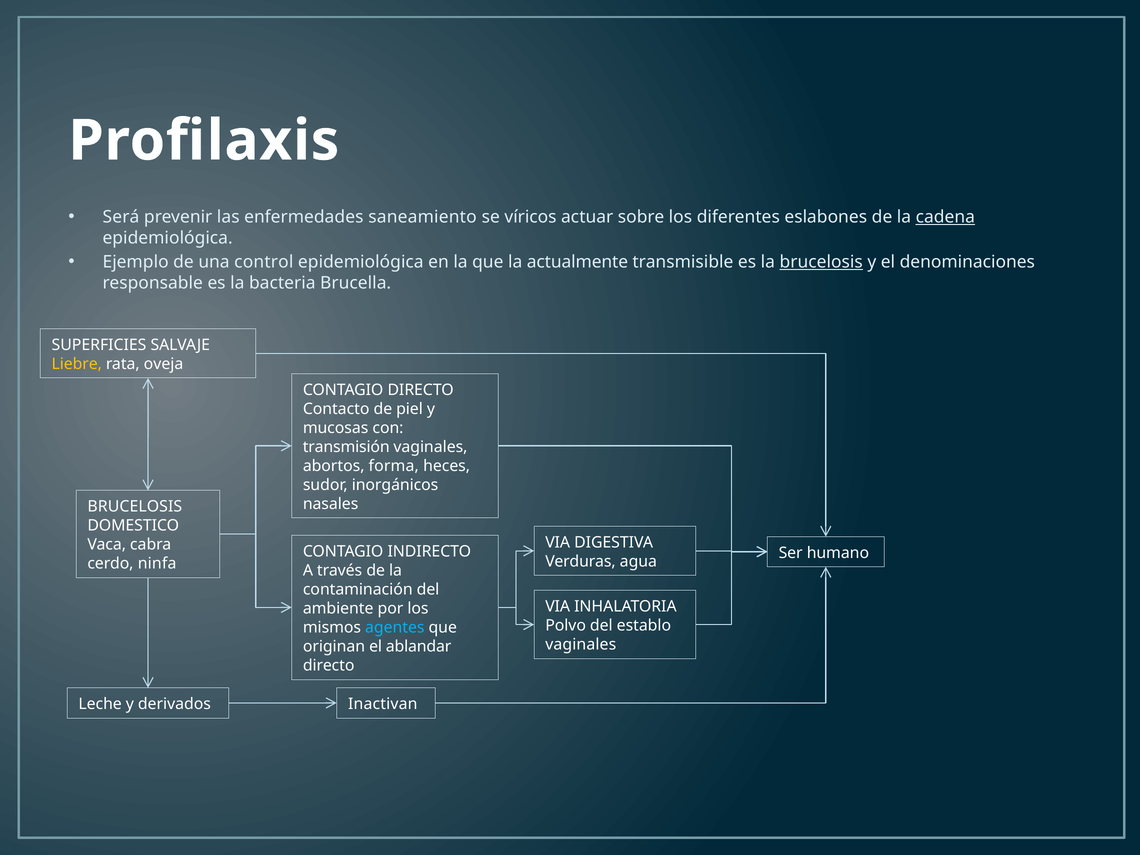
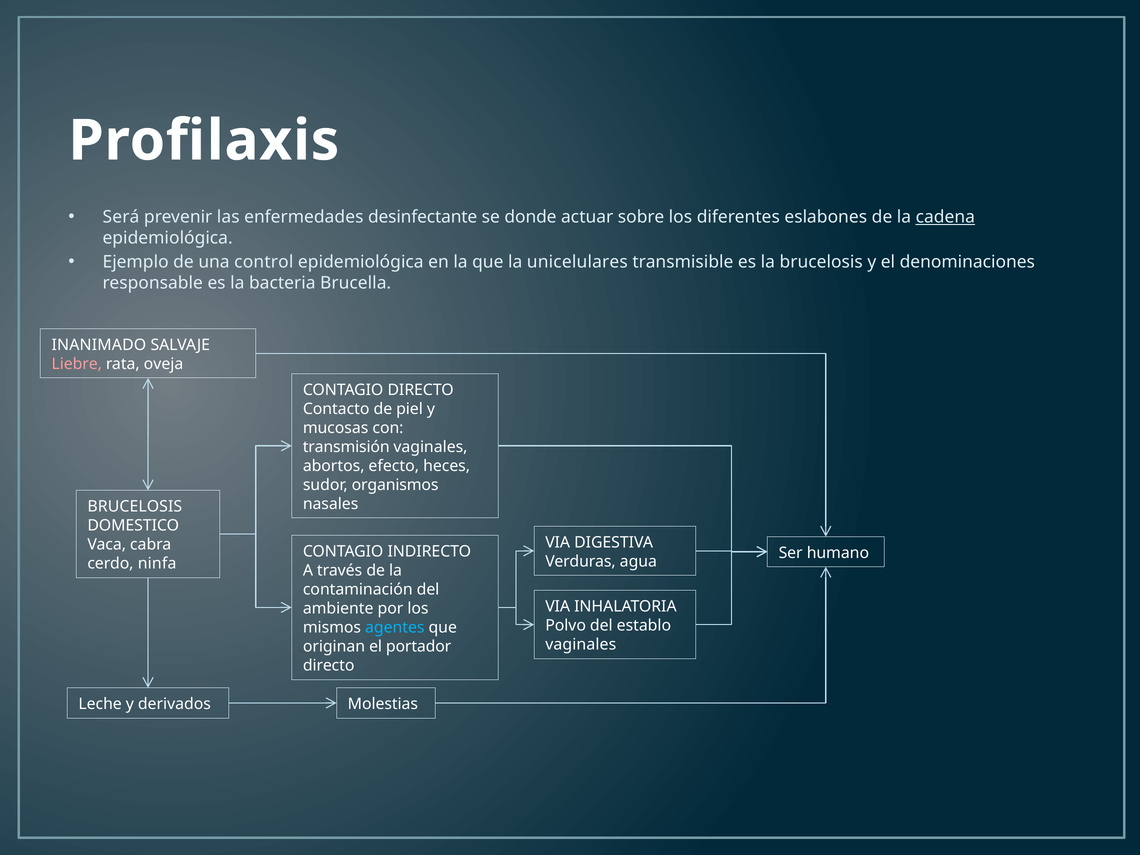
saneamiento: saneamiento -> desinfectante
víricos: víricos -> donde
actualmente: actualmente -> unicelulares
brucelosis at (821, 262) underline: present -> none
SUPERFICIES: SUPERFICIES -> INANIMADO
Liebre colour: yellow -> pink
forma: forma -> efecto
inorgánicos: inorgánicos -> organismos
ablandar: ablandar -> portador
Inactivan: Inactivan -> Molestias
